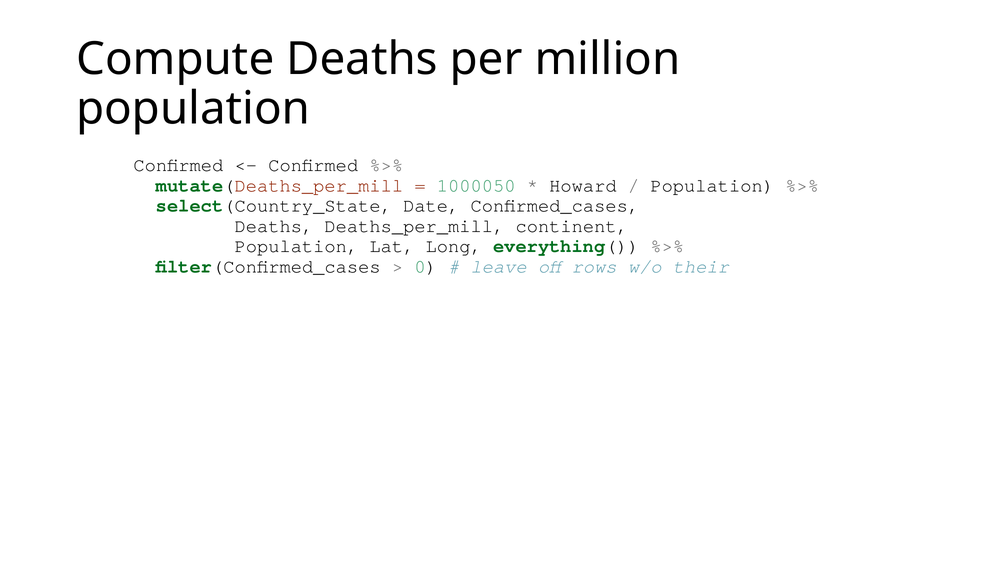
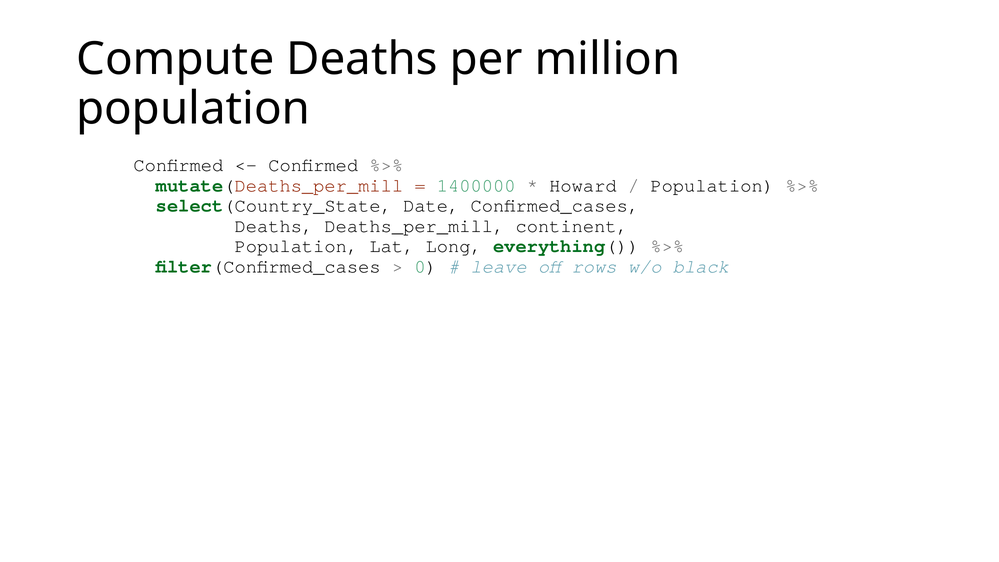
1000050: 1000050 -> 1400000
their: their -> black
